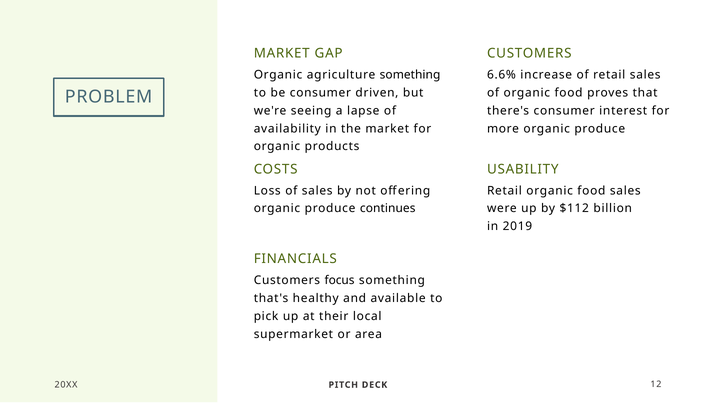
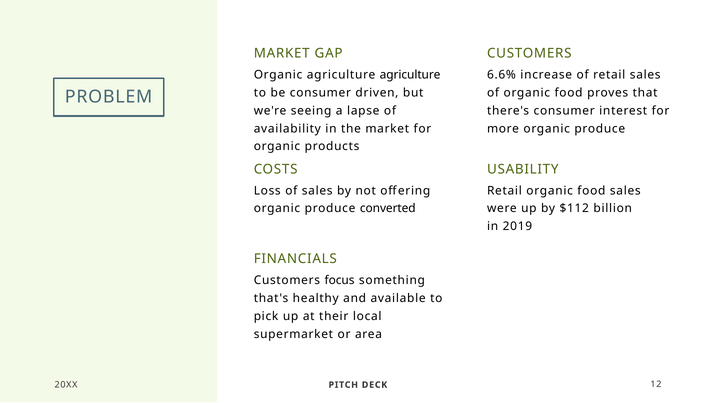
agriculture something: something -> agriculture
continues: continues -> converted
